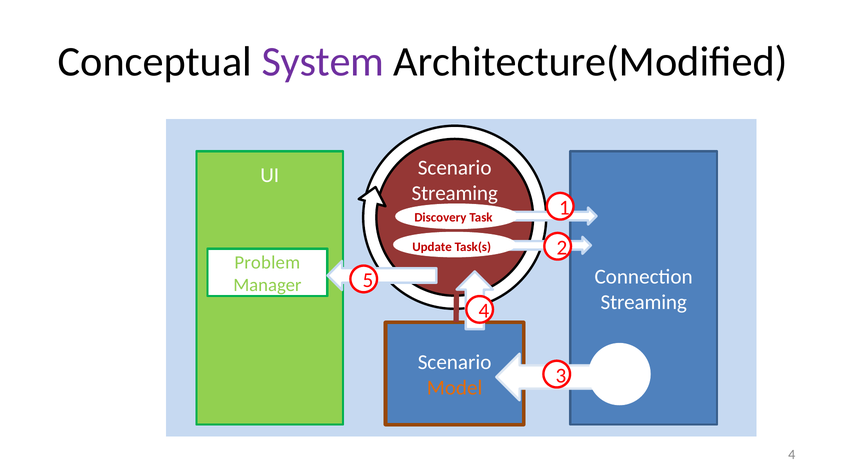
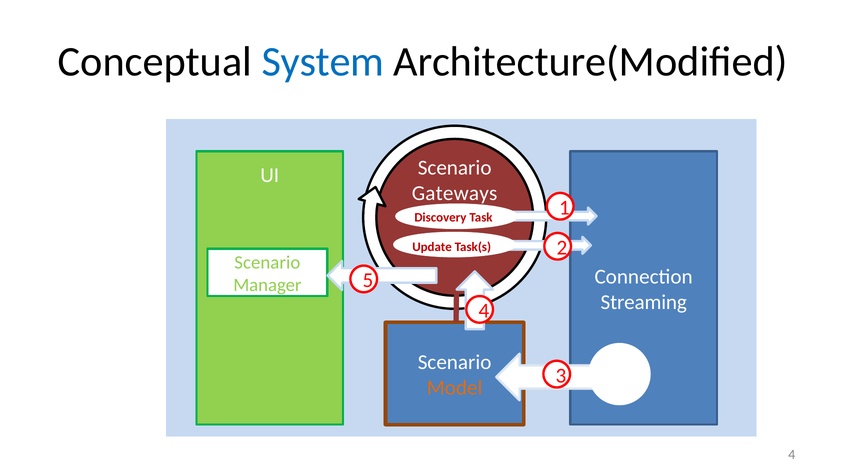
System colour: purple -> blue
Streaming at (455, 193): Streaming -> Gateways
Problem at (267, 262): Problem -> Scenario
